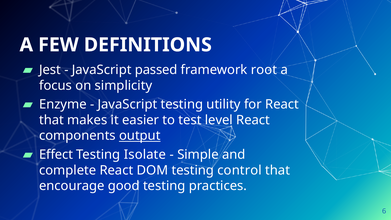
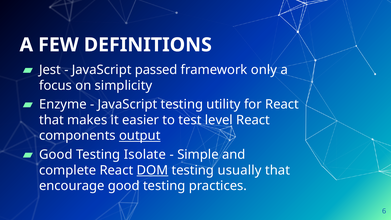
root: root -> only
Effect at (56, 155): Effect -> Good
DOM underline: none -> present
control: control -> usually
